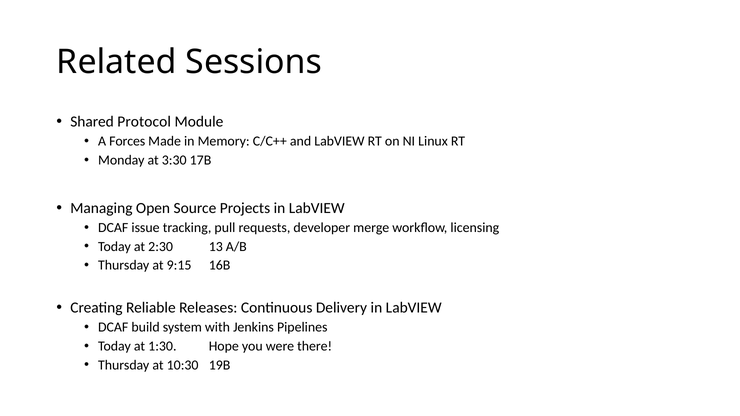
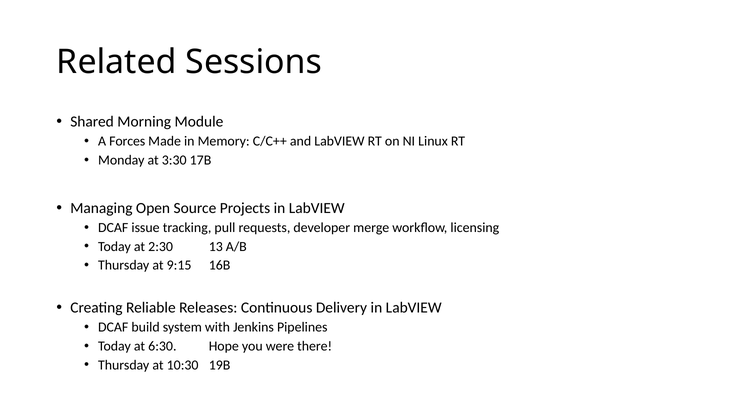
Protocol: Protocol -> Morning
1:30: 1:30 -> 6:30
